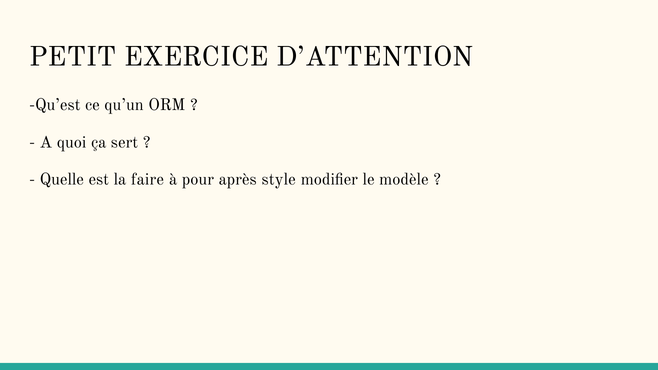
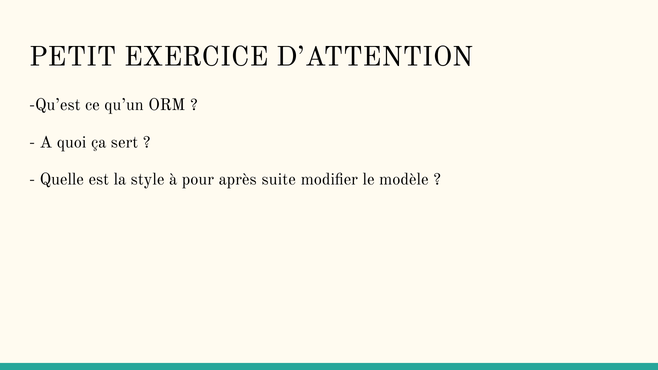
faire: faire -> style
style: style -> suite
